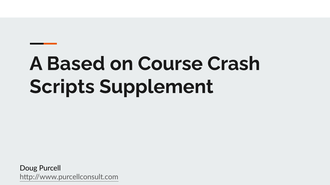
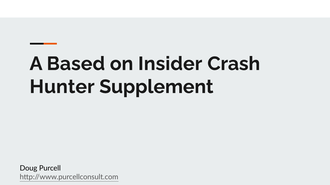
Course: Course -> Insider
Scripts: Scripts -> Hunter
